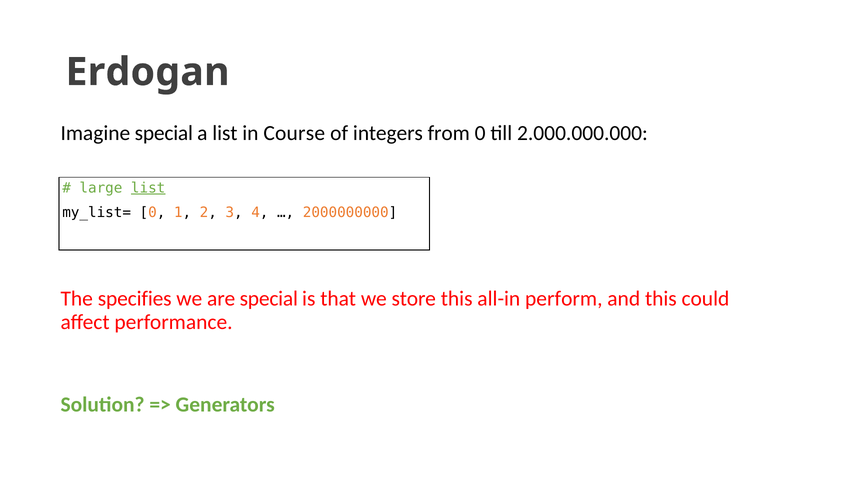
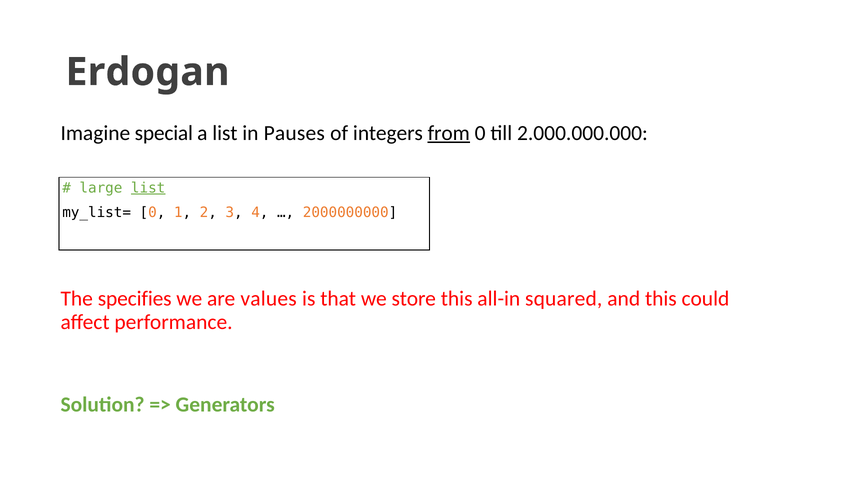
Course: Course -> Pauses
from underline: none -> present
are special: special -> values
perform: perform -> squared
